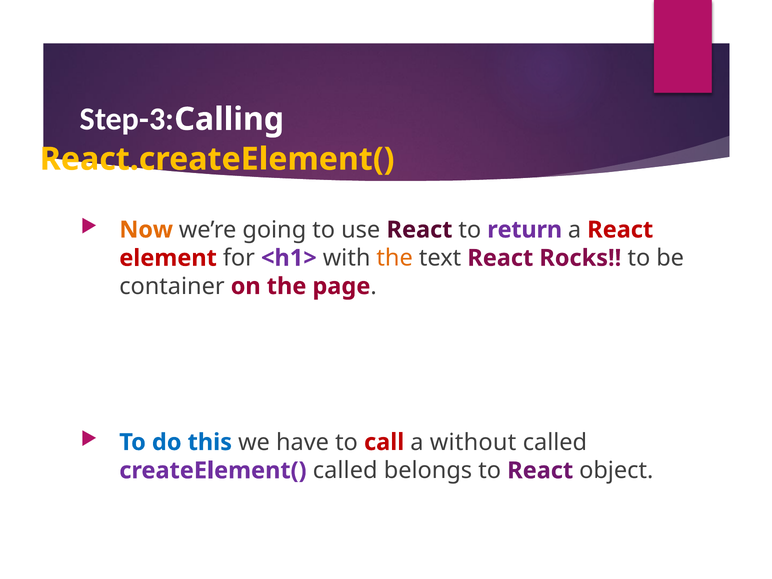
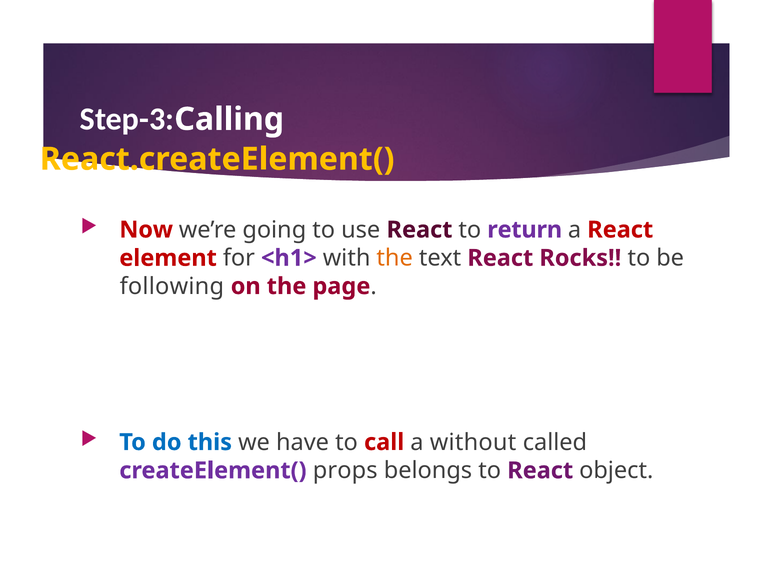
Now colour: orange -> red
container: container -> following
createElement( called: called -> props
